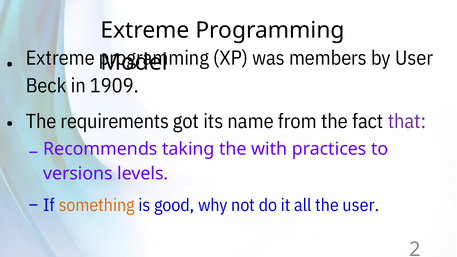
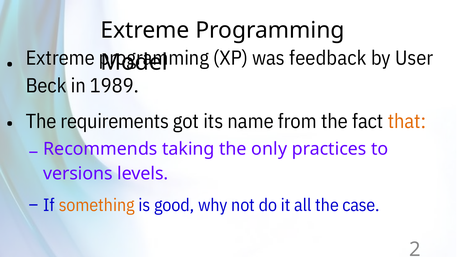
members: members -> feedback
1909: 1909 -> 1989
that colour: purple -> orange
with: with -> only
the user: user -> case
